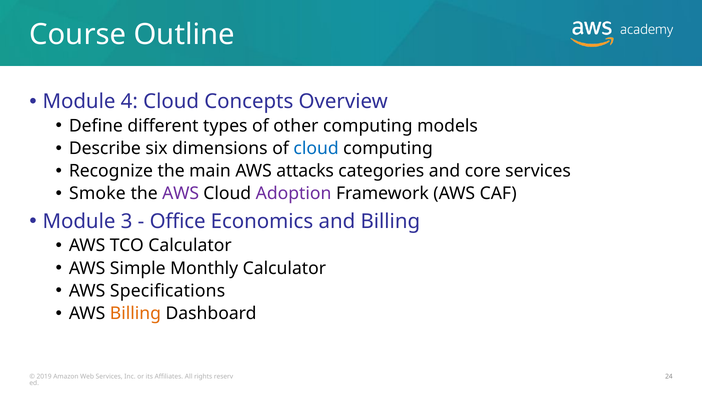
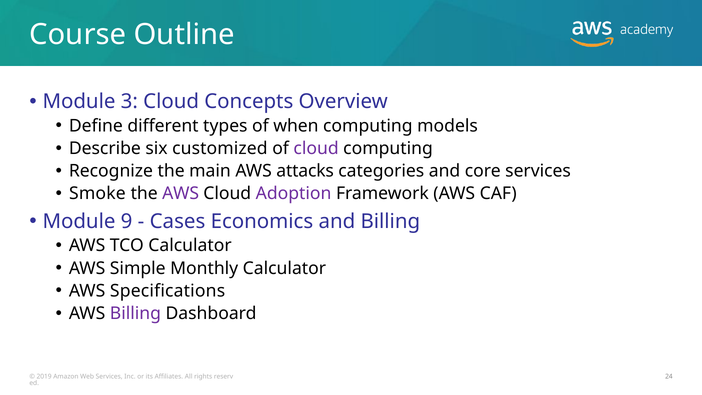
4: 4 -> 3
other: other -> when
dimensions: dimensions -> customized
cloud at (316, 148) colour: blue -> purple
3: 3 -> 9
Office: Office -> Cases
Billing at (135, 313) colour: orange -> purple
